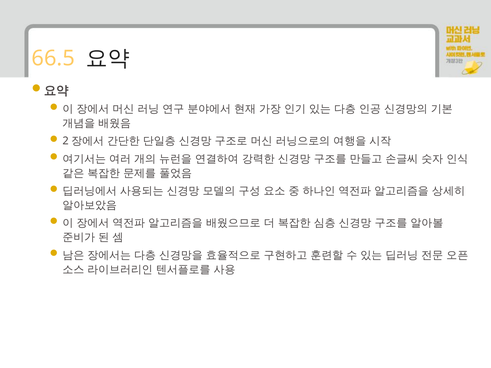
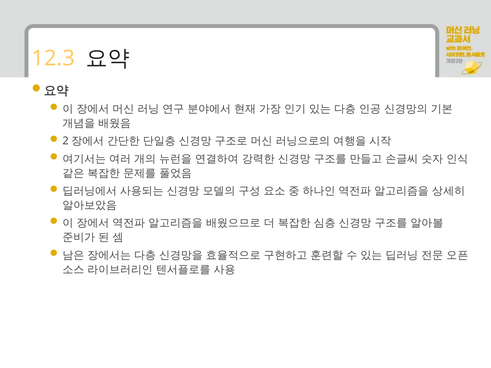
66.5: 66.5 -> 12.3
